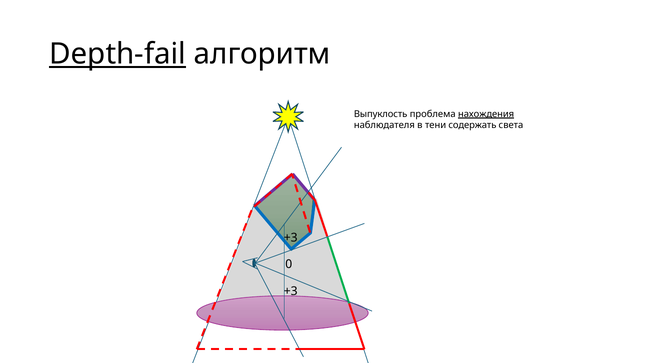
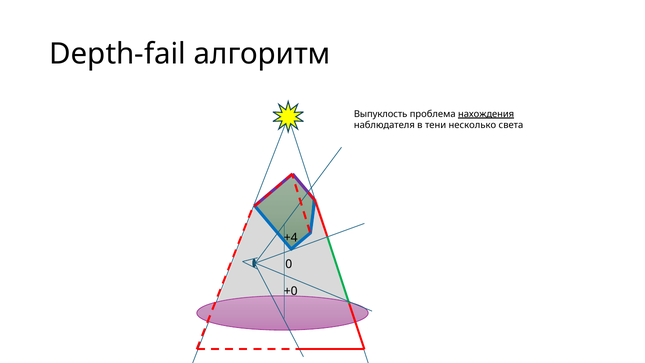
Depth-fail underline: present -> none
содержать: содержать -> несколько
+3 at (291, 238): +3 -> +4
+3 at (291, 291): +3 -> +0
